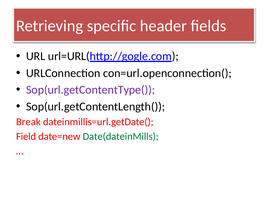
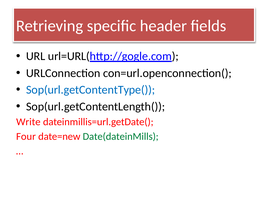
Sop(url.getContentType( colour: purple -> blue
Break: Break -> Write
Field: Field -> Four
